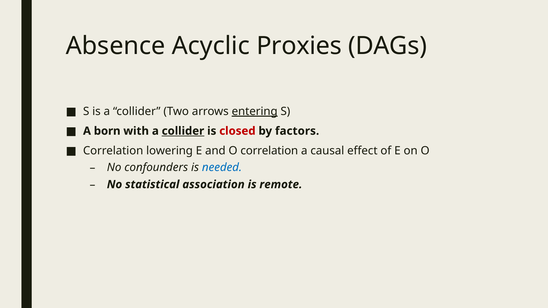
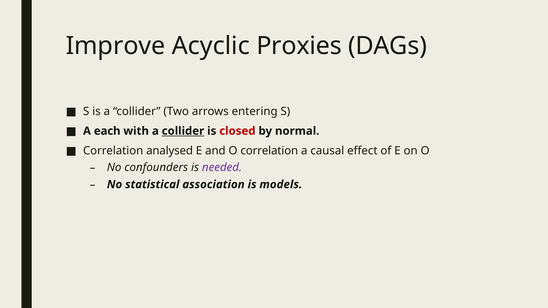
Absence: Absence -> Improve
entering underline: present -> none
born: born -> each
factors: factors -> normal
lowering: lowering -> analysed
needed colour: blue -> purple
remote: remote -> models
